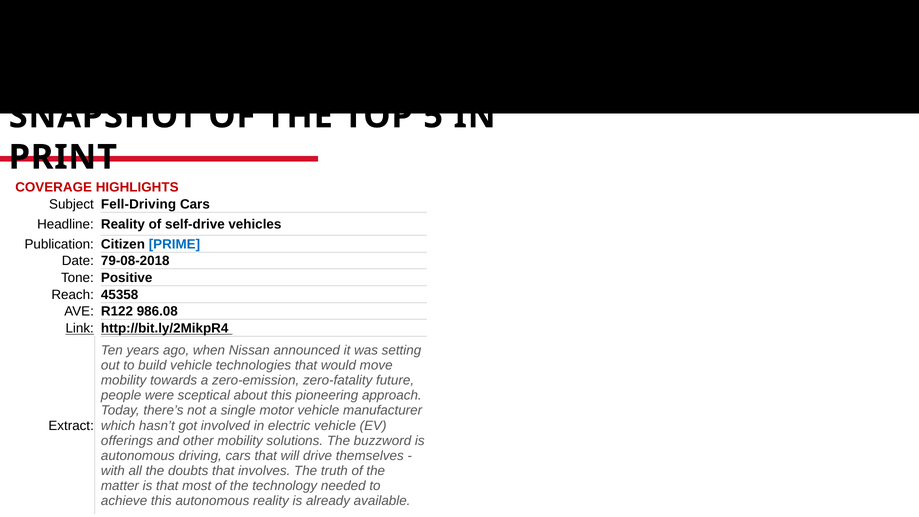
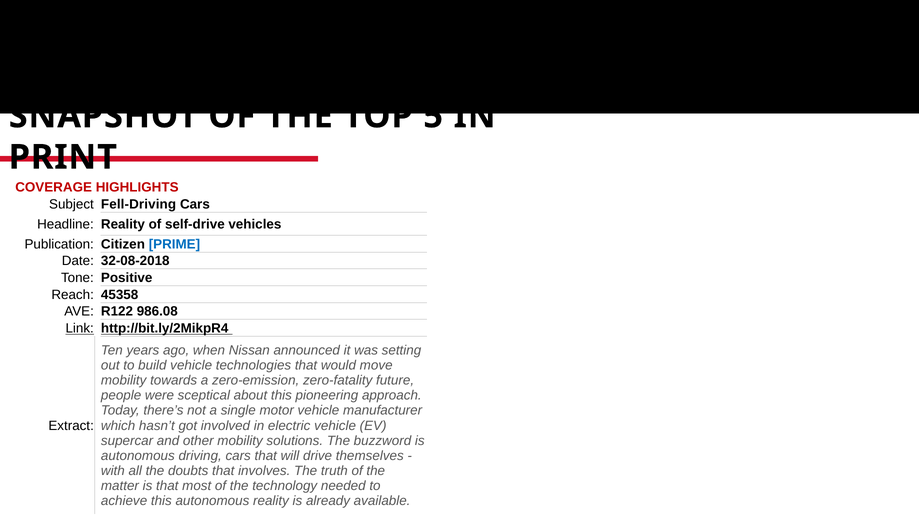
79-08-2018: 79-08-2018 -> 32-08-2018
offerings: offerings -> supercar
